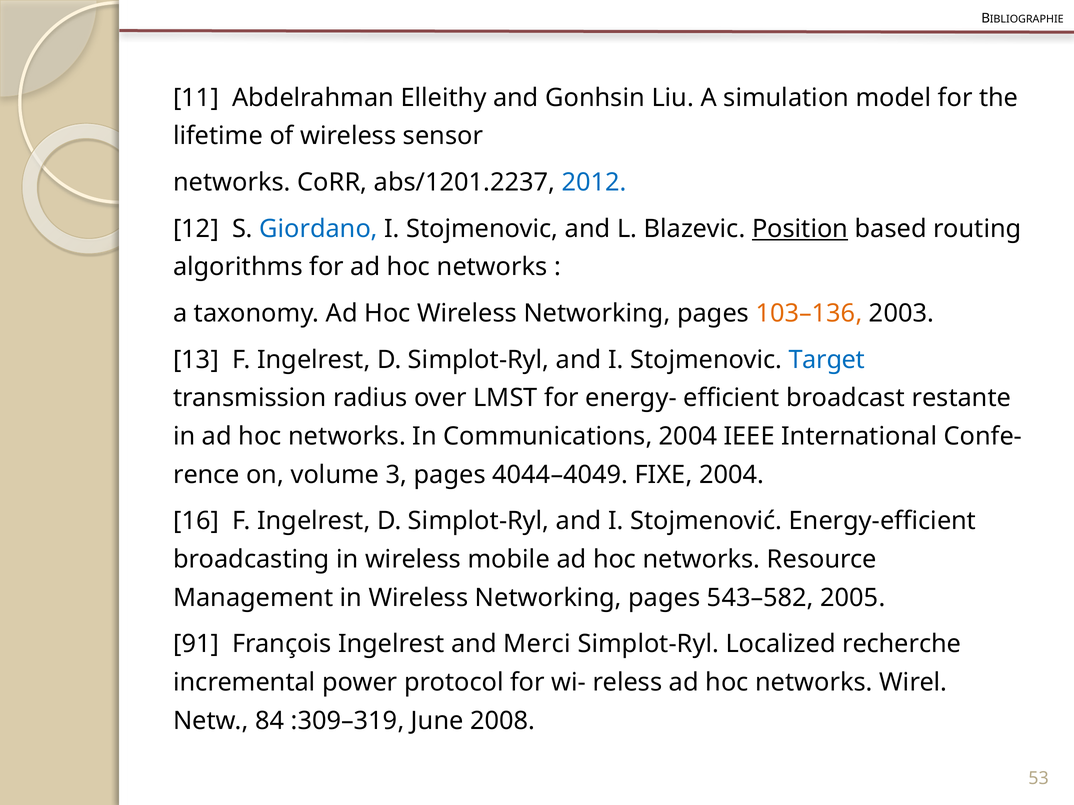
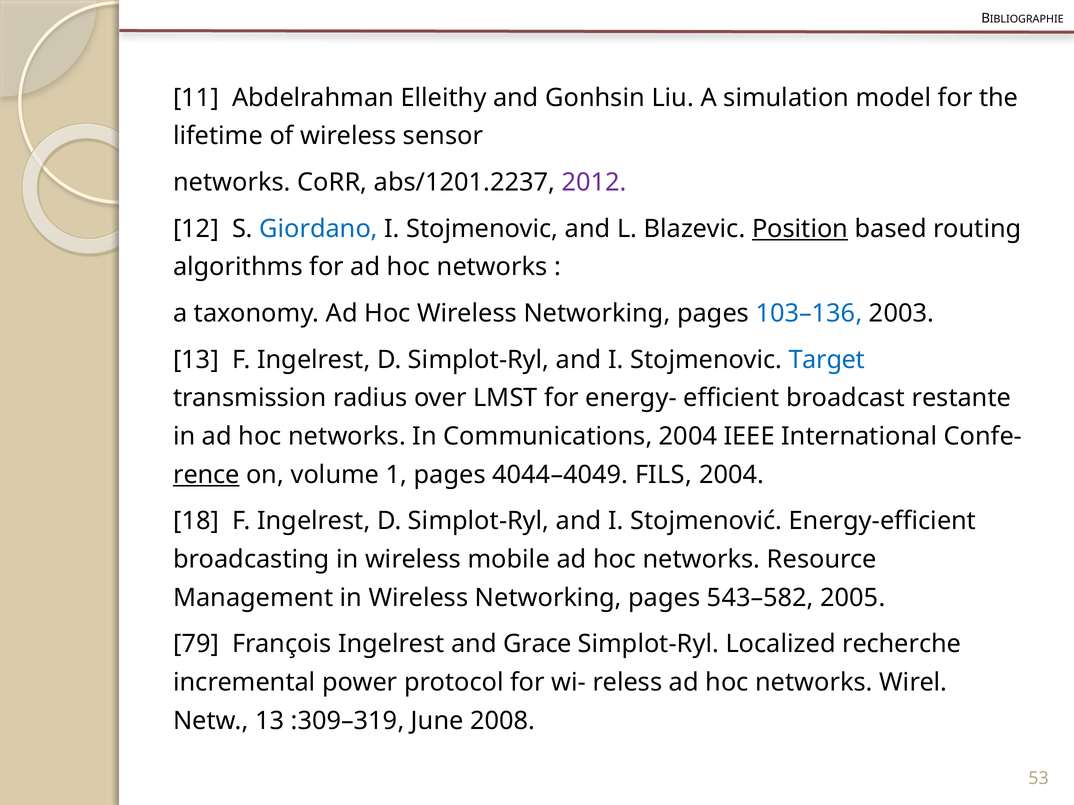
2012 colour: blue -> purple
103–136 colour: orange -> blue
rence underline: none -> present
3: 3 -> 1
FIXE: FIXE -> FILS
16: 16 -> 18
91: 91 -> 79
Merci: Merci -> Grace
Netw 84: 84 -> 13
